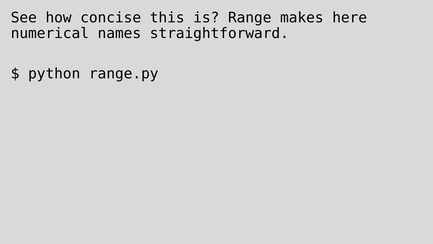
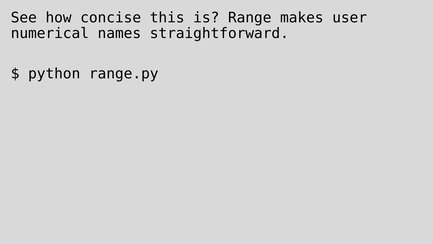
here: here -> user
